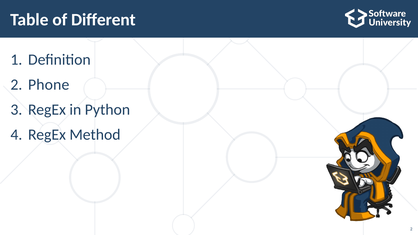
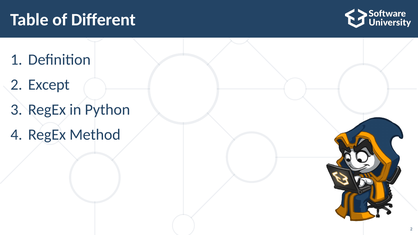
Phone: Phone -> Except
